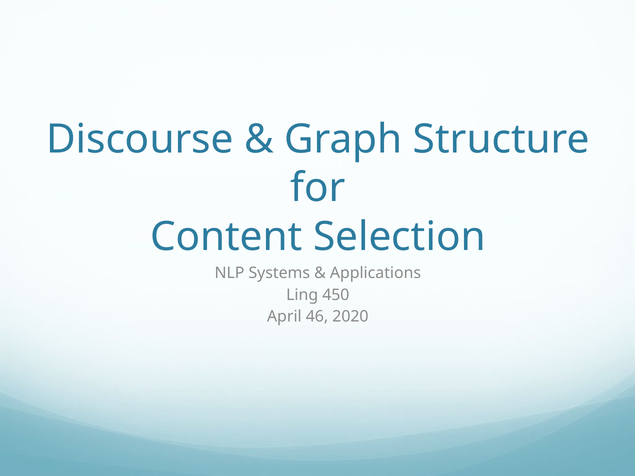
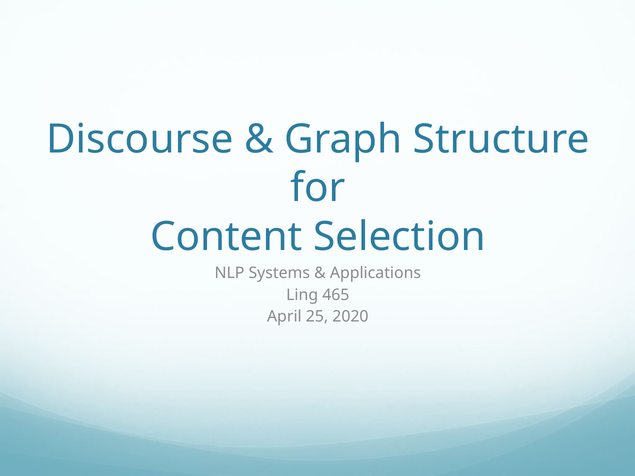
450: 450 -> 465
46: 46 -> 25
